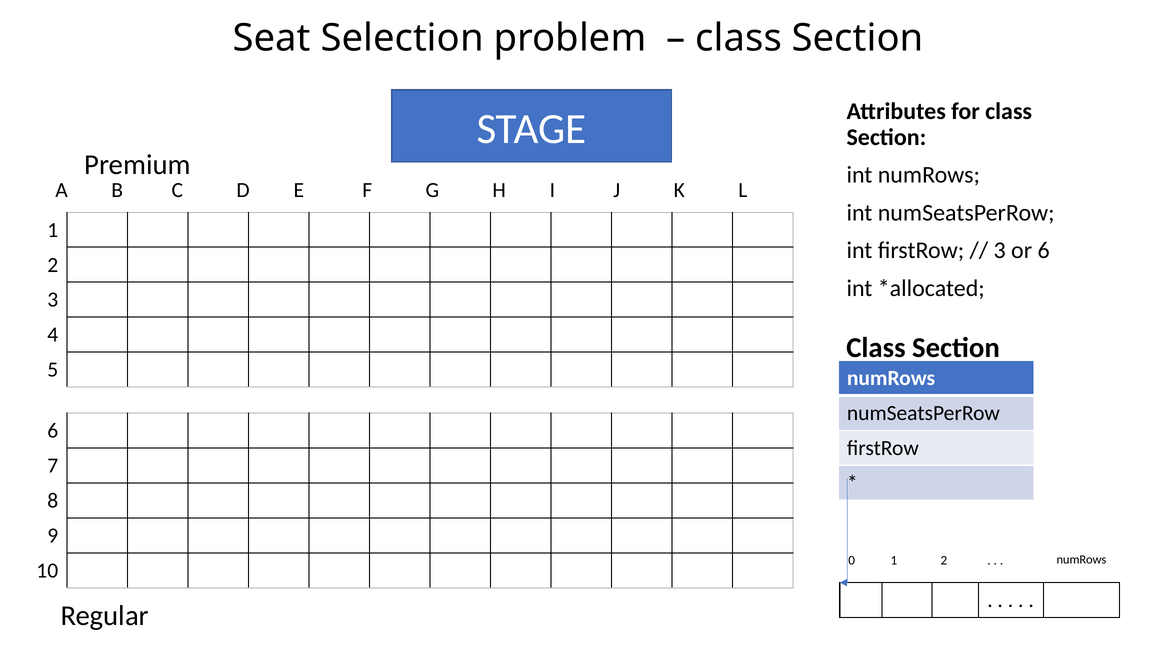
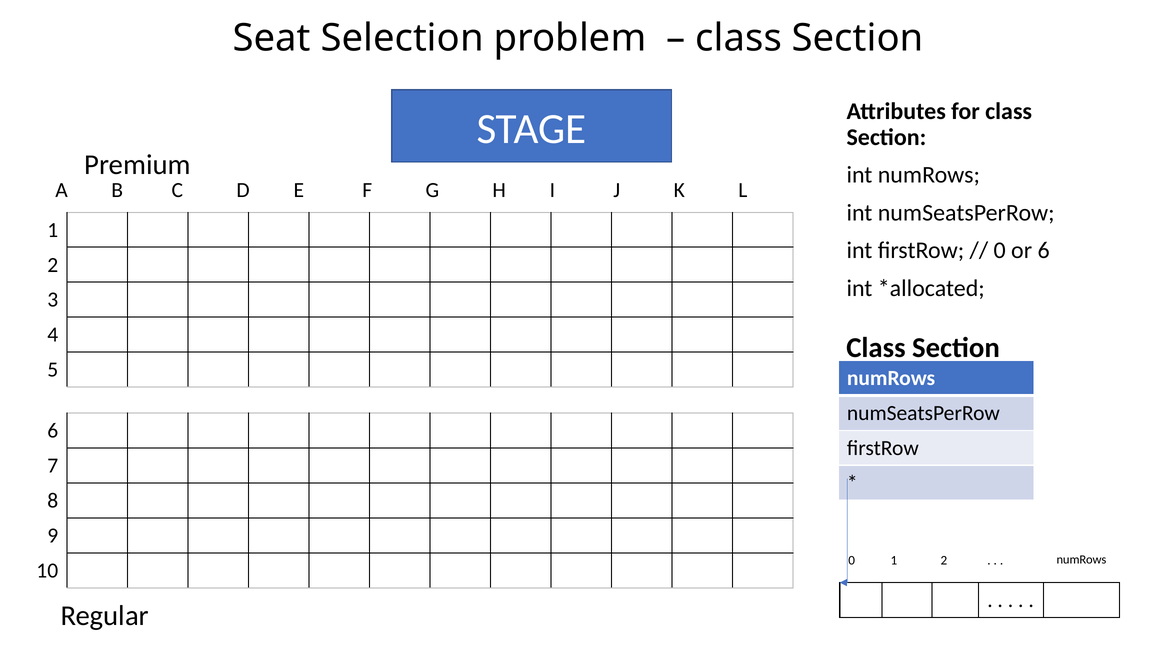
3 at (1000, 251): 3 -> 0
